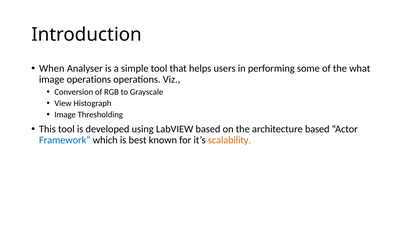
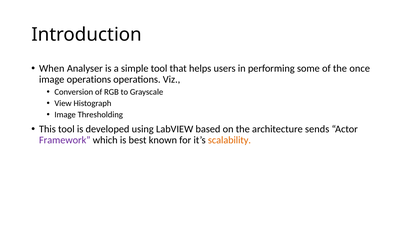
what: what -> once
architecture based: based -> sends
Framework colour: blue -> purple
